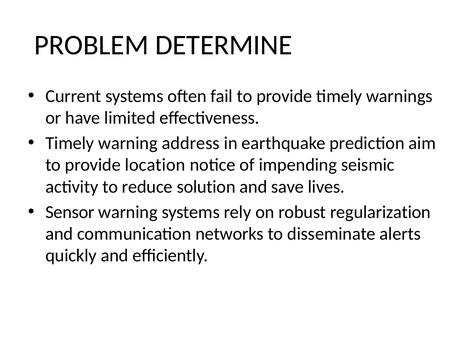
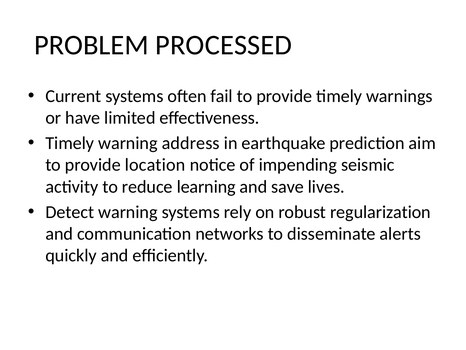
DETERMINE: DETERMINE -> PROCESSED
solution: solution -> learning
Sensor: Sensor -> Detect
